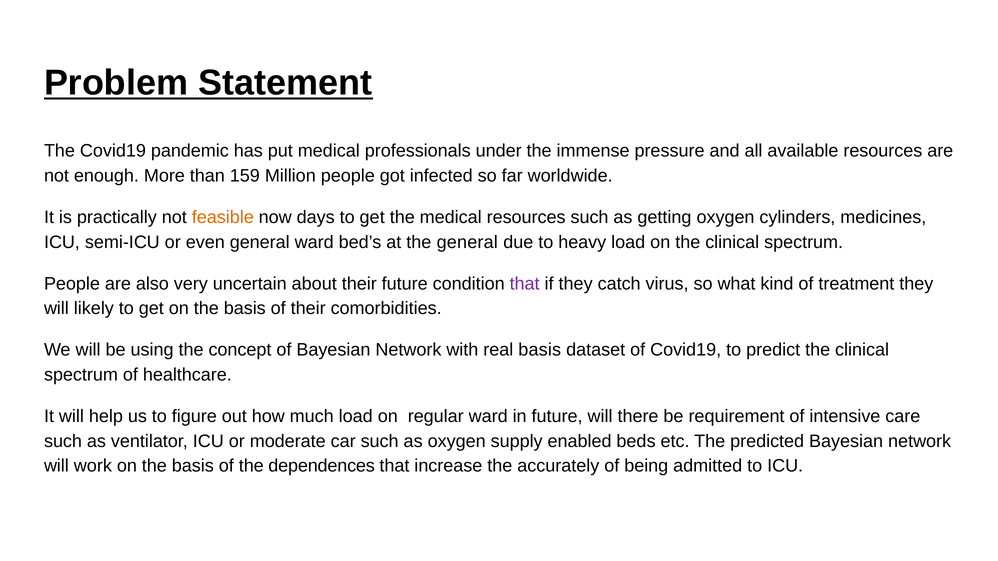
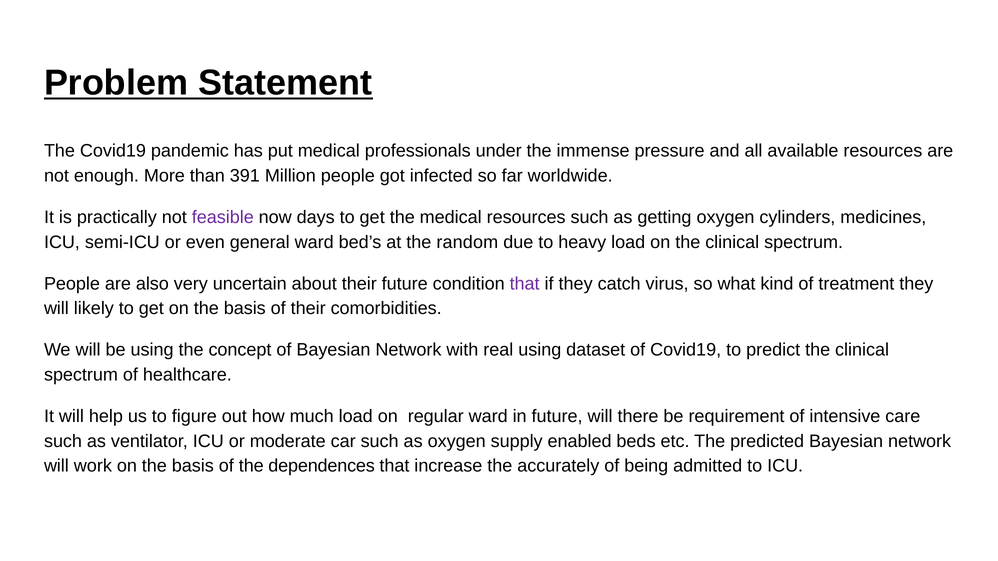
159: 159 -> 391
feasible colour: orange -> purple
the general: general -> random
real basis: basis -> using
